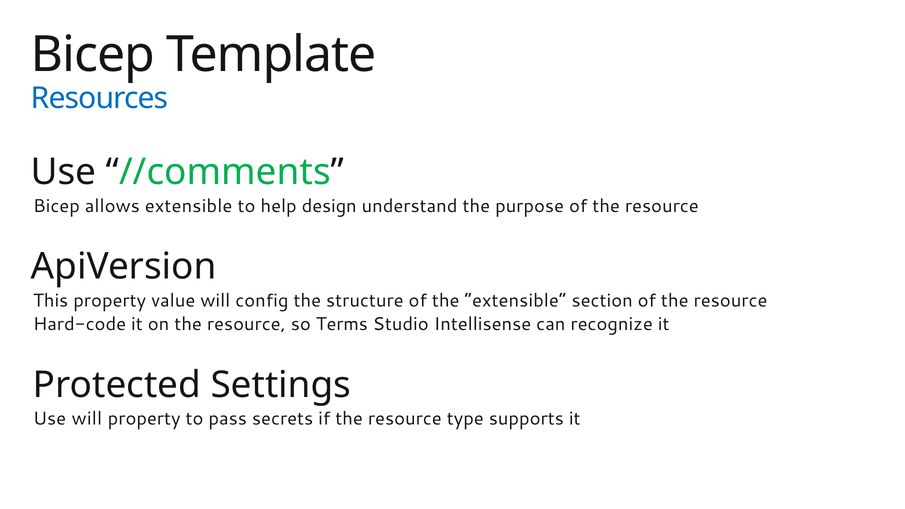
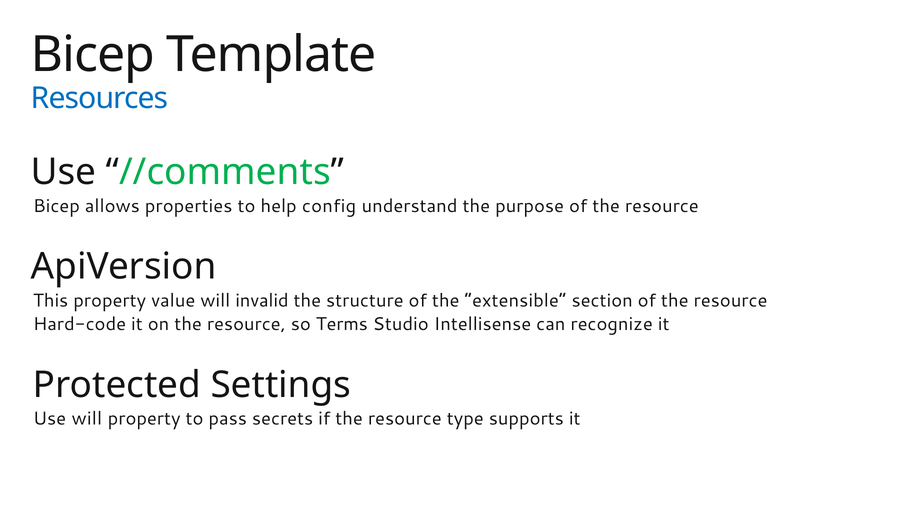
allows extensible: extensible -> properties
design: design -> config
config: config -> invalid
